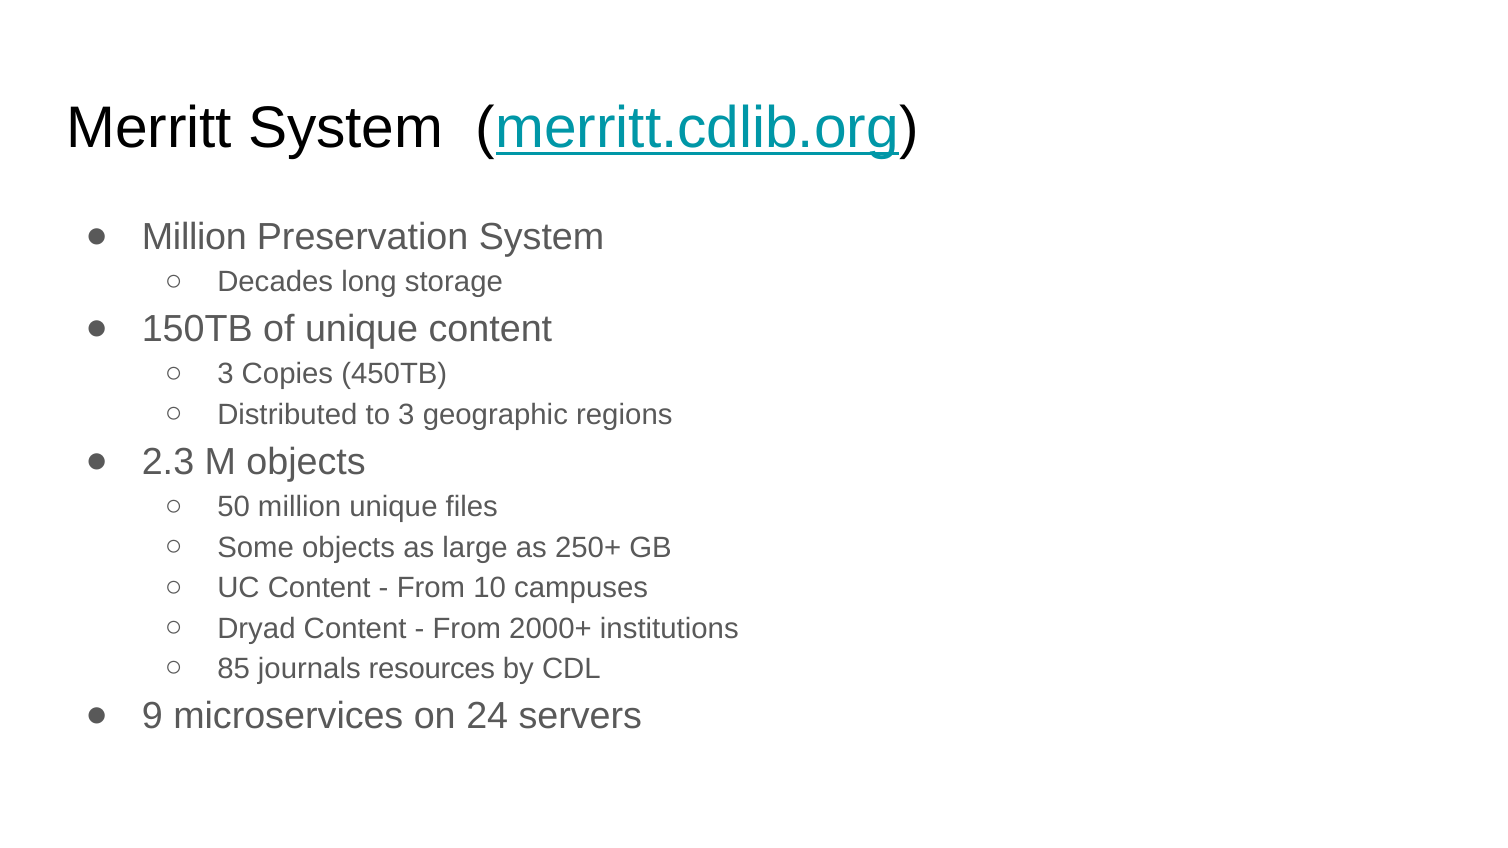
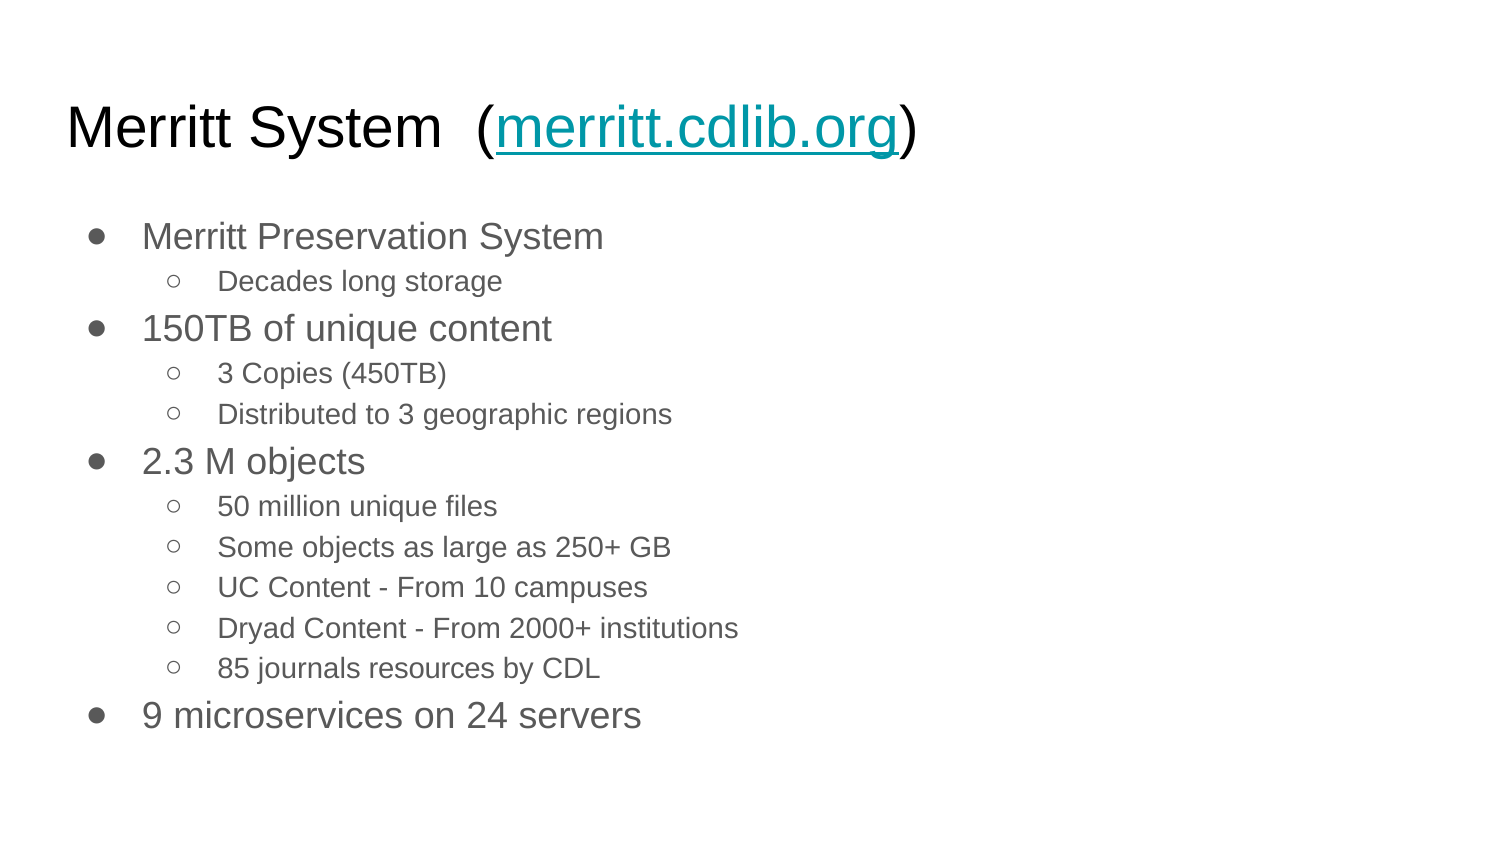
Million at (194, 237): Million -> Merritt
